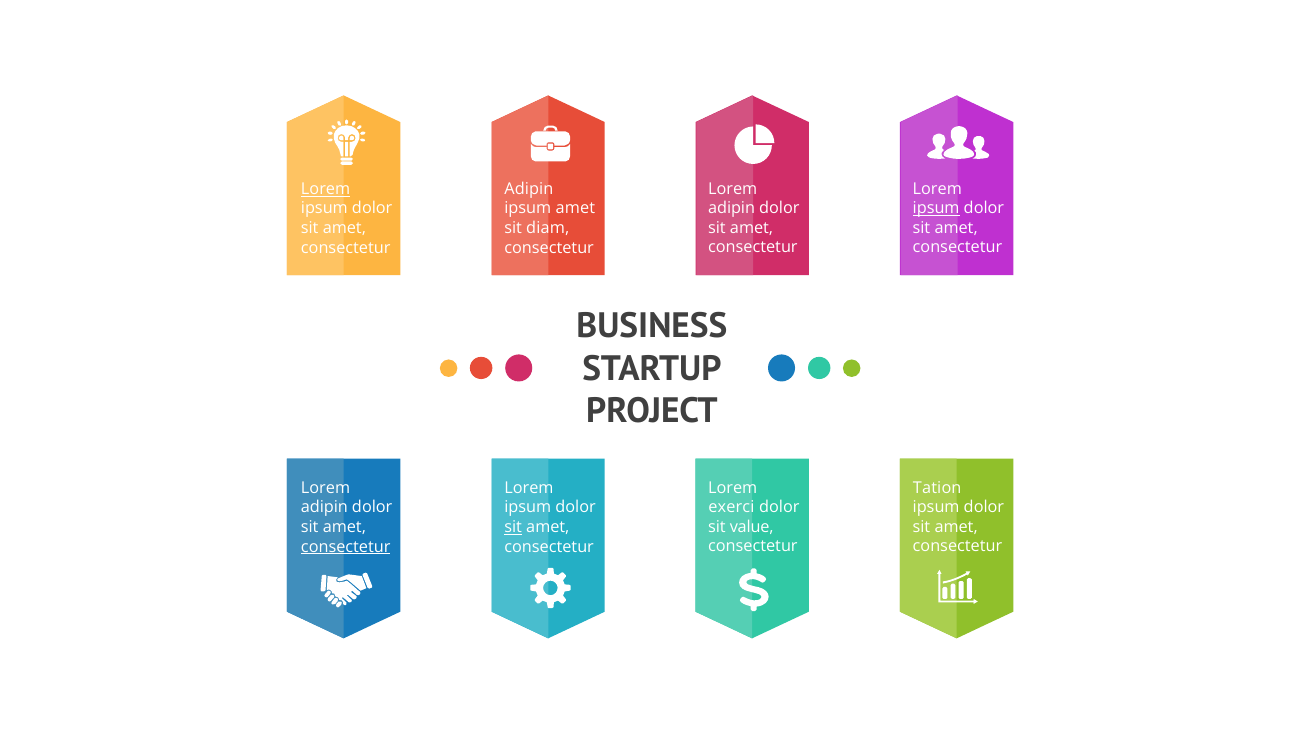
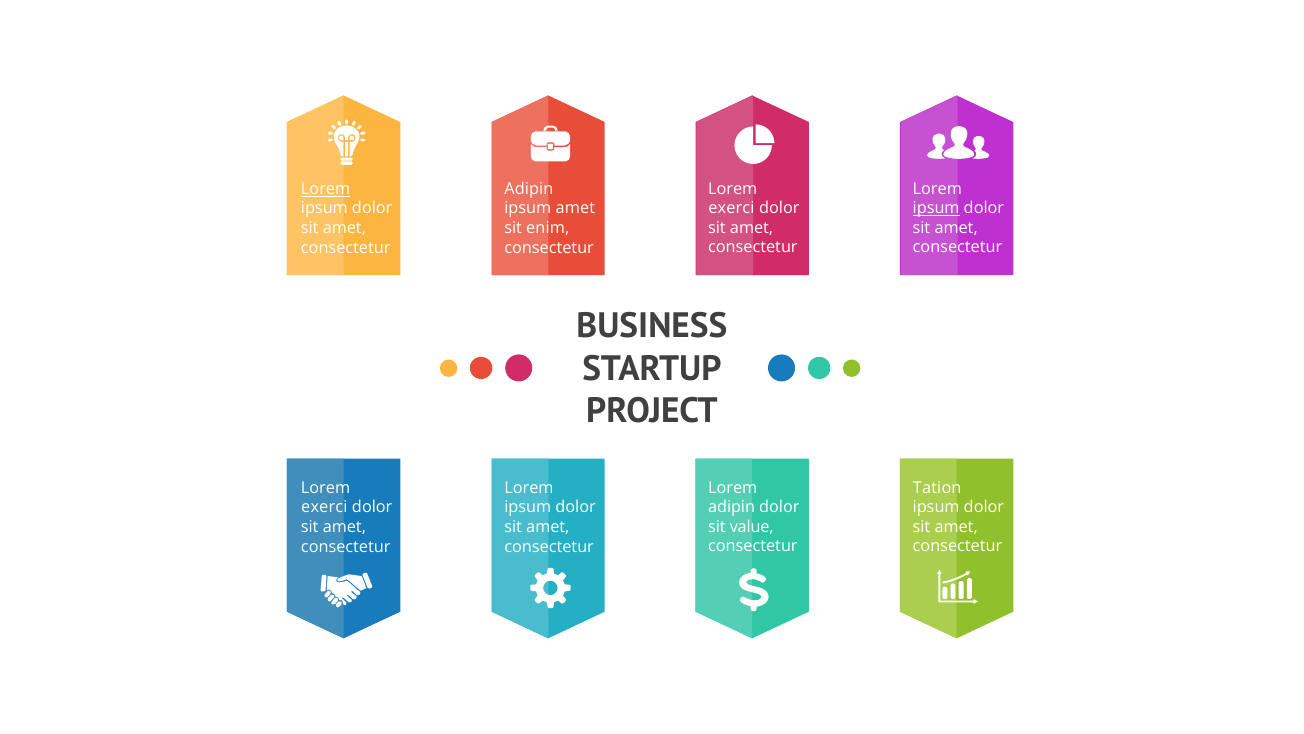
adipin at (732, 208): adipin -> exerci
diam: diam -> enim
exerci at (731, 507): exerci -> adipin
adipin at (324, 507): adipin -> exerci
sit at (513, 527) underline: present -> none
consectetur at (346, 546) underline: present -> none
